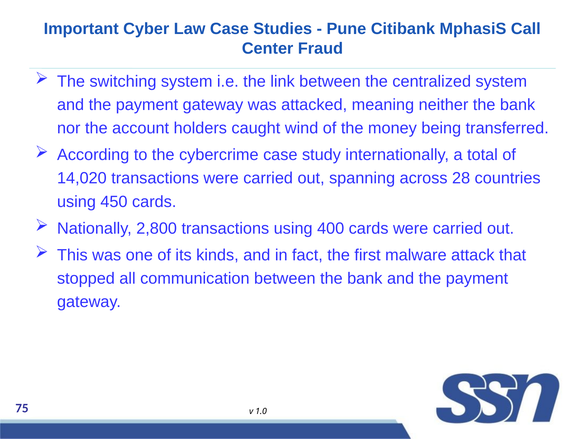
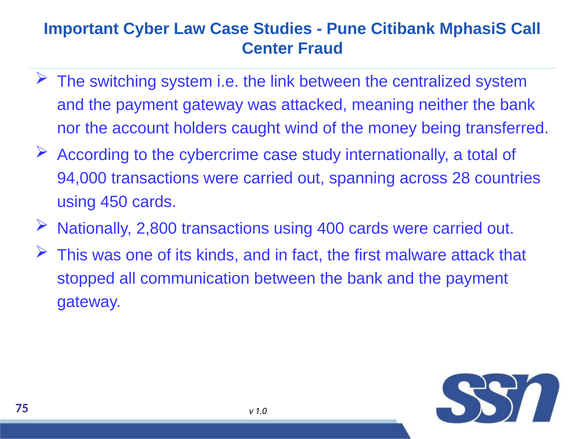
14,020: 14,020 -> 94,000
